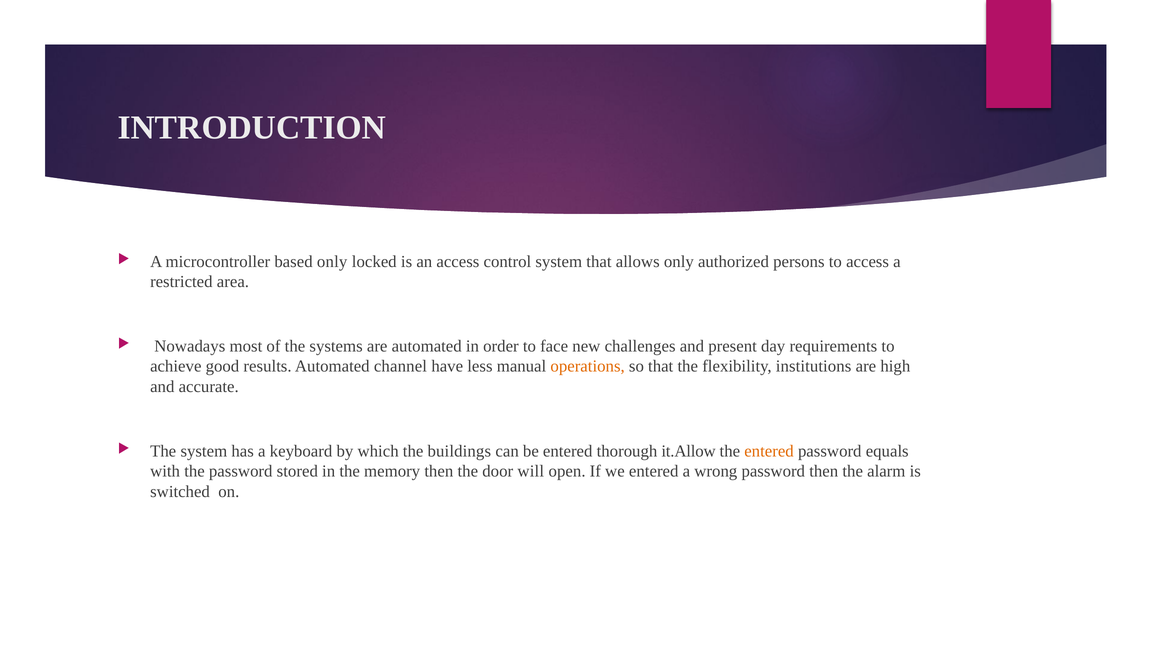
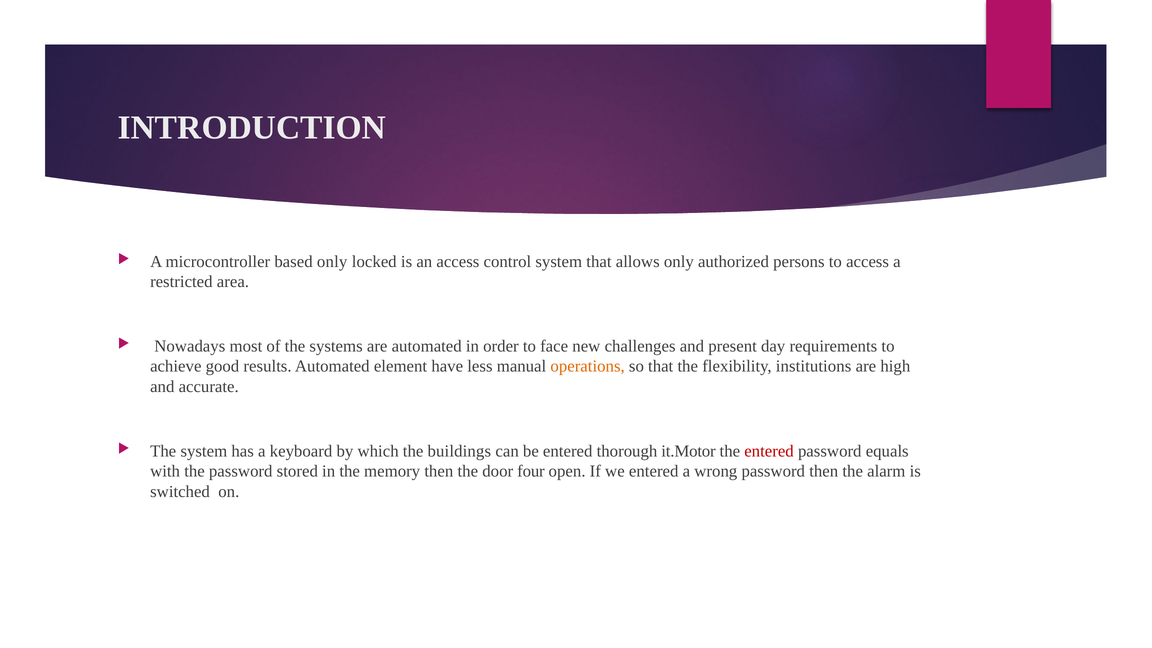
channel: channel -> element
it.Allow: it.Allow -> it.Motor
entered at (769, 451) colour: orange -> red
will: will -> four
